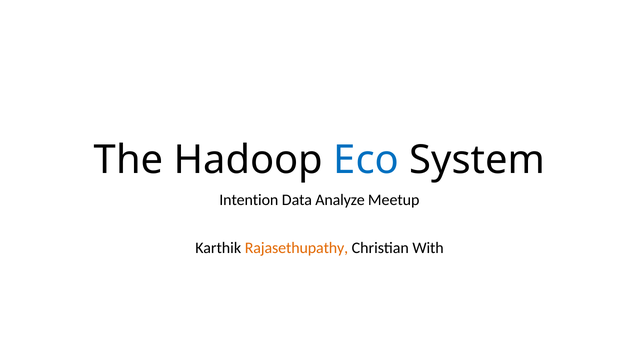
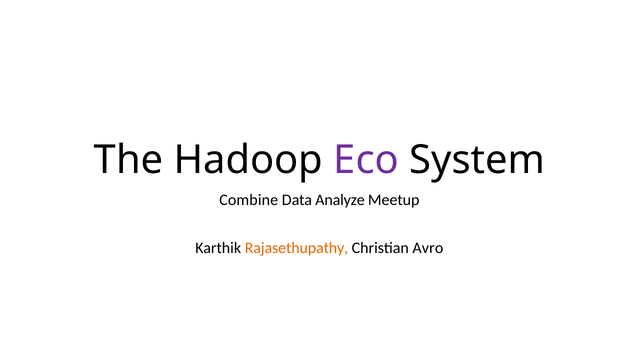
Eco colour: blue -> purple
Intention: Intention -> Combine
With: With -> Avro
